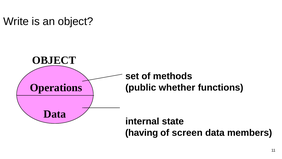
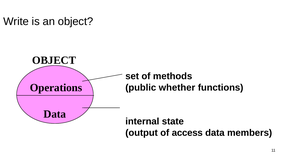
having: having -> output
screen: screen -> access
